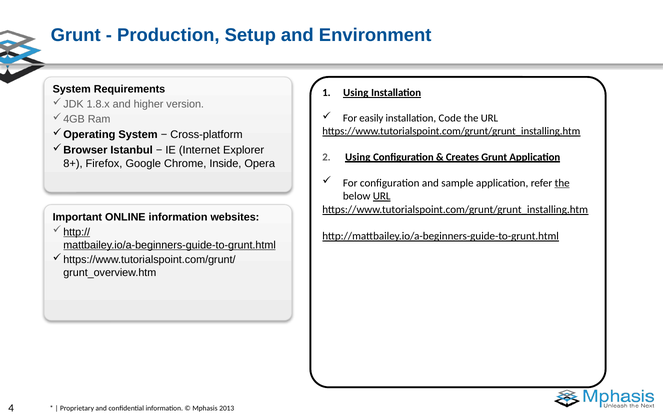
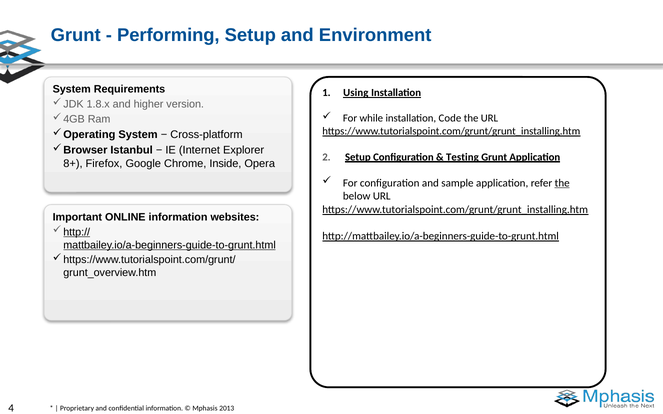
Production: Production -> Performing
easily: easily -> while
2 Using: Using -> Setup
Creates: Creates -> Testing
URL at (382, 197) underline: present -> none
